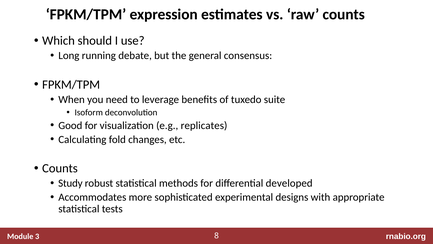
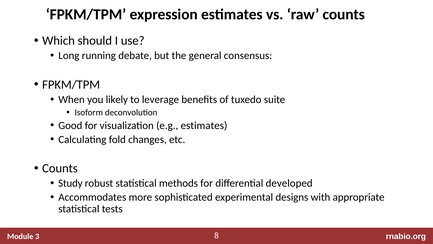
need: need -> likely
e.g replicates: replicates -> estimates
